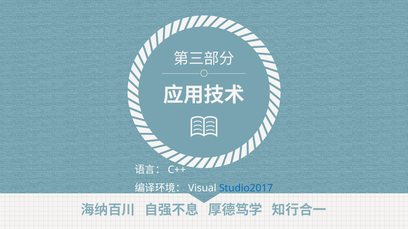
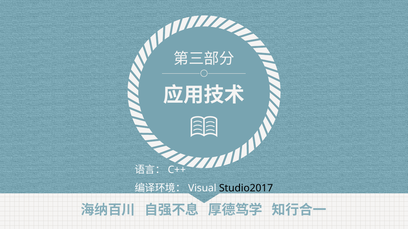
Studio2017 colour: blue -> black
